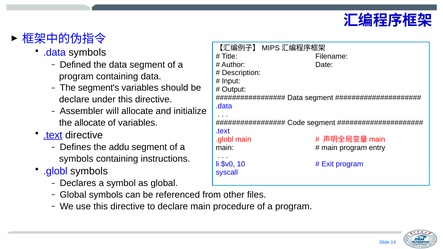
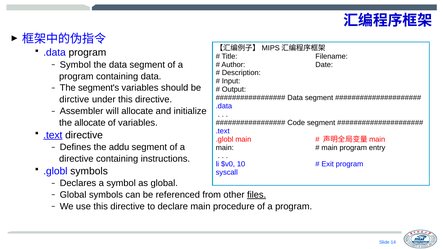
.data symbols: symbols -> program
Defined at (75, 65): Defined -> Symbol
declare at (74, 100): declare -> dirctive
symbols at (76, 159): symbols -> directive
files underline: none -> present
